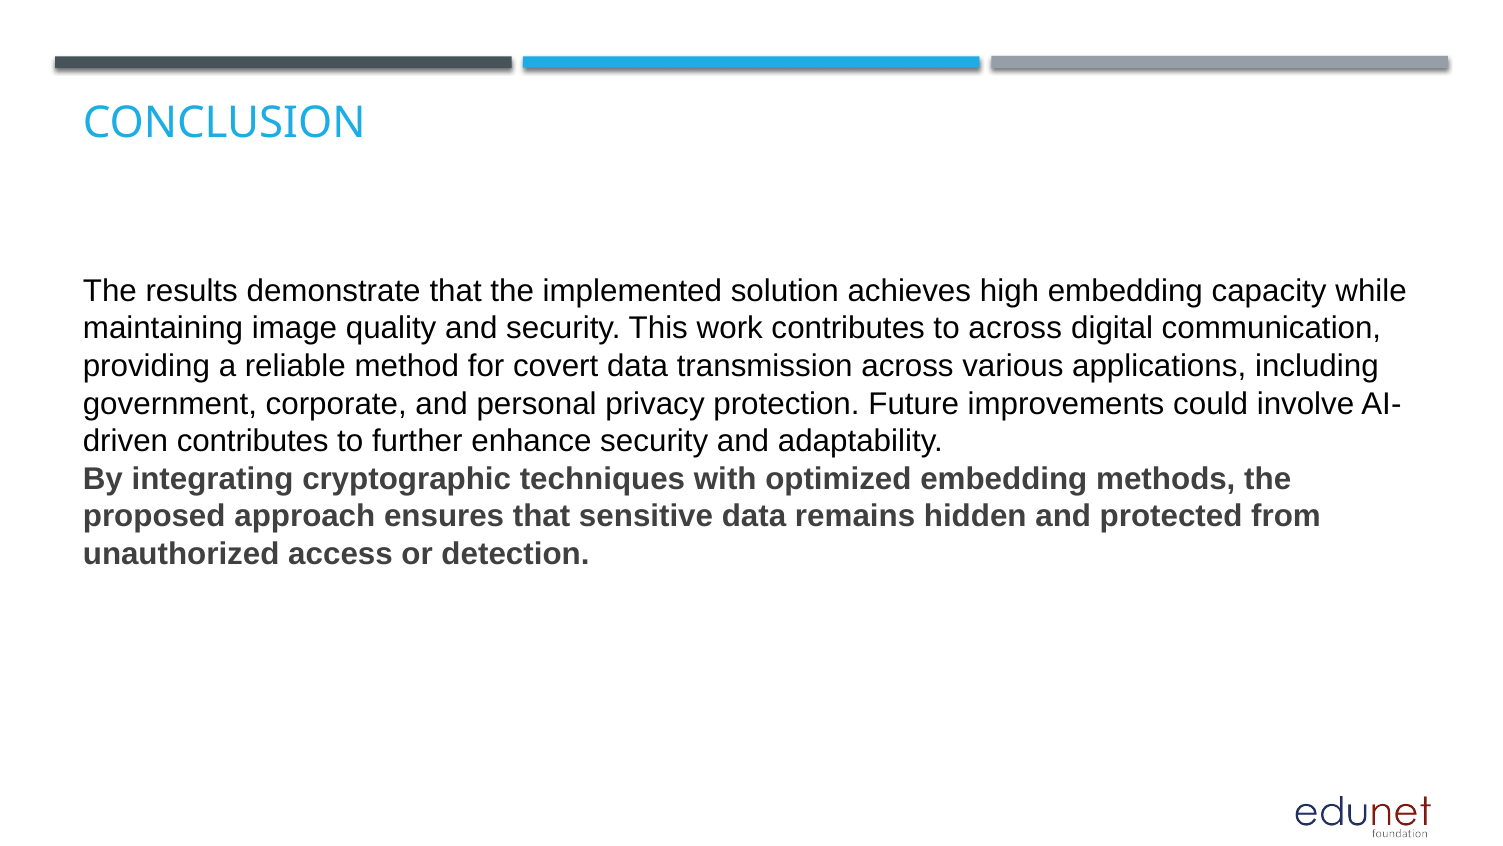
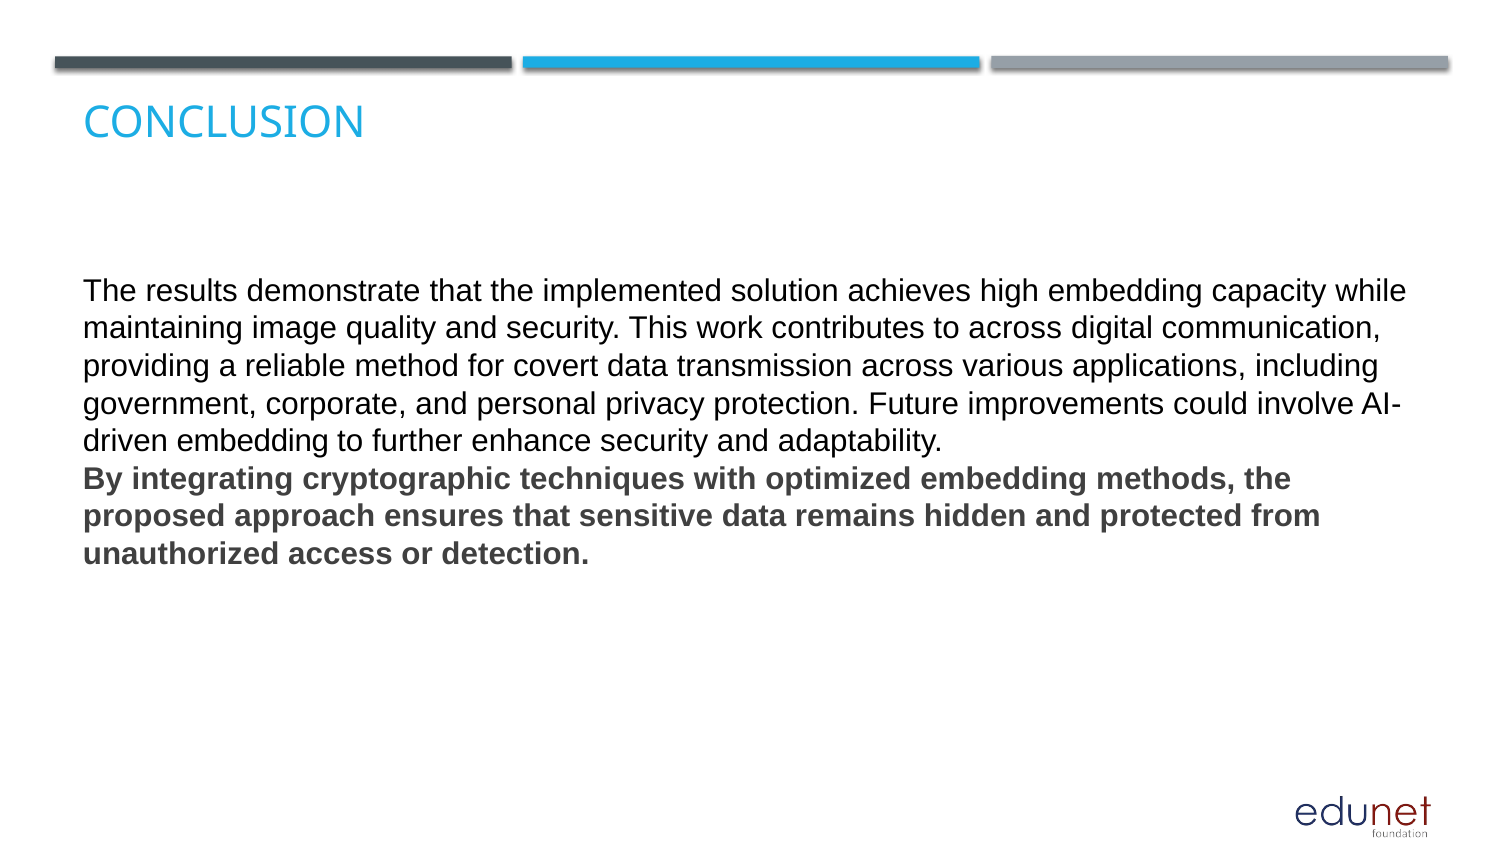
contributes at (253, 441): contributes -> embedding
